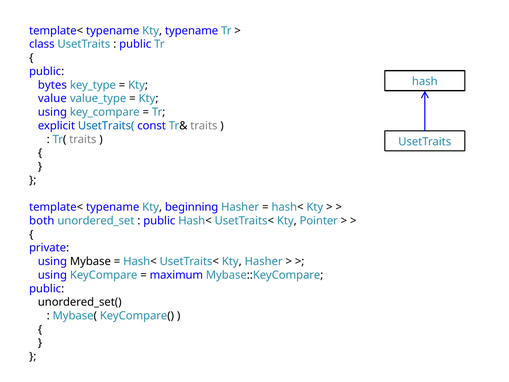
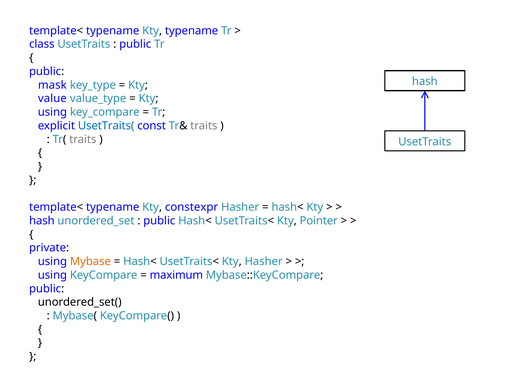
bytes: bytes -> mask
beginning: beginning -> constexpr
both at (42, 221): both -> hash
Mybase colour: black -> orange
